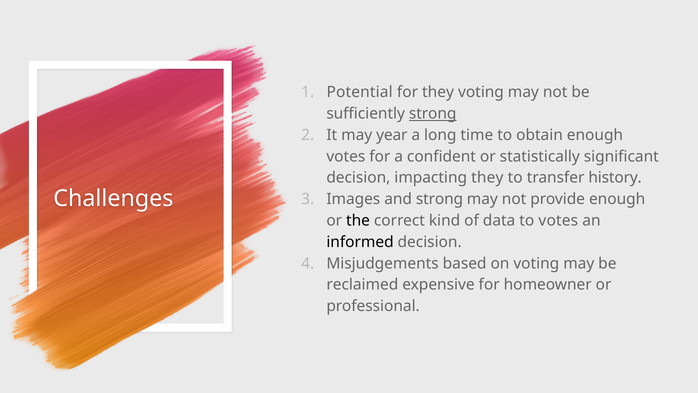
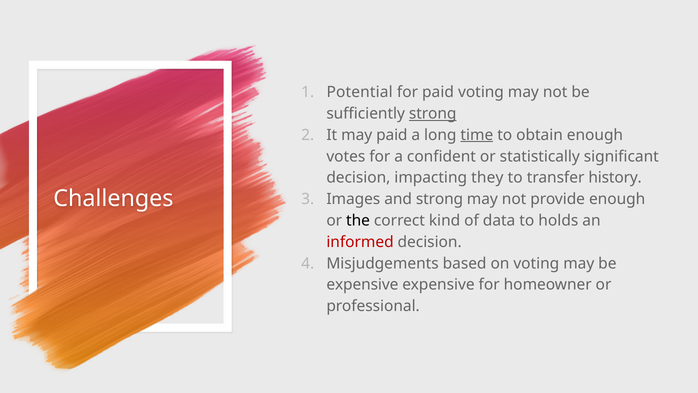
for they: they -> paid
may year: year -> paid
time underline: none -> present
to votes: votes -> holds
informed colour: black -> red
reclaimed at (362, 285): reclaimed -> expensive
